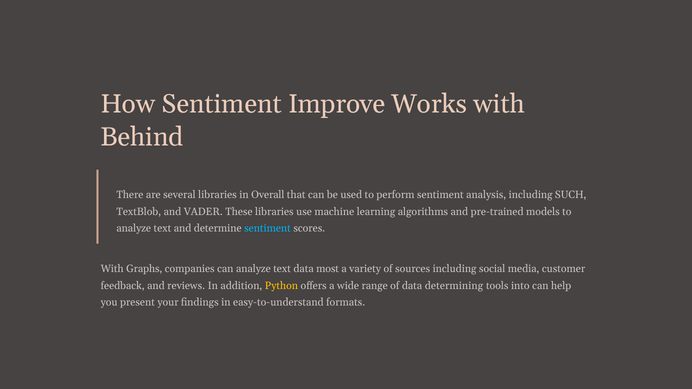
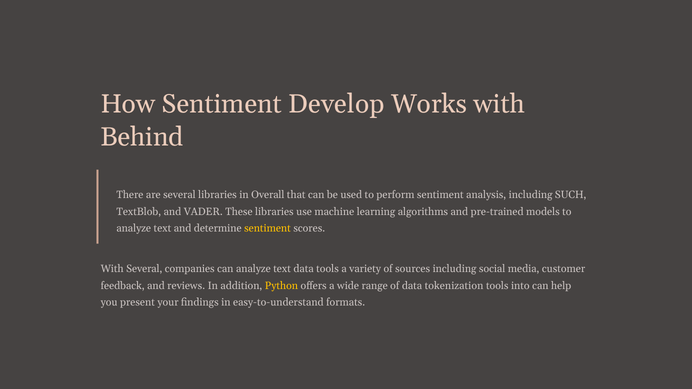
Improve: Improve -> Develop
sentiment at (267, 229) colour: light blue -> yellow
With Graphs: Graphs -> Several
data most: most -> tools
determining: determining -> tokenization
